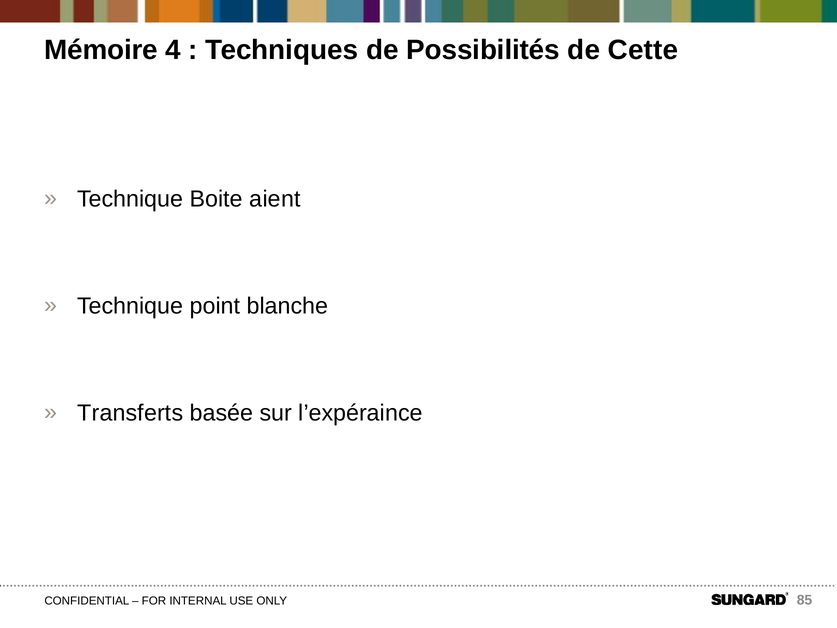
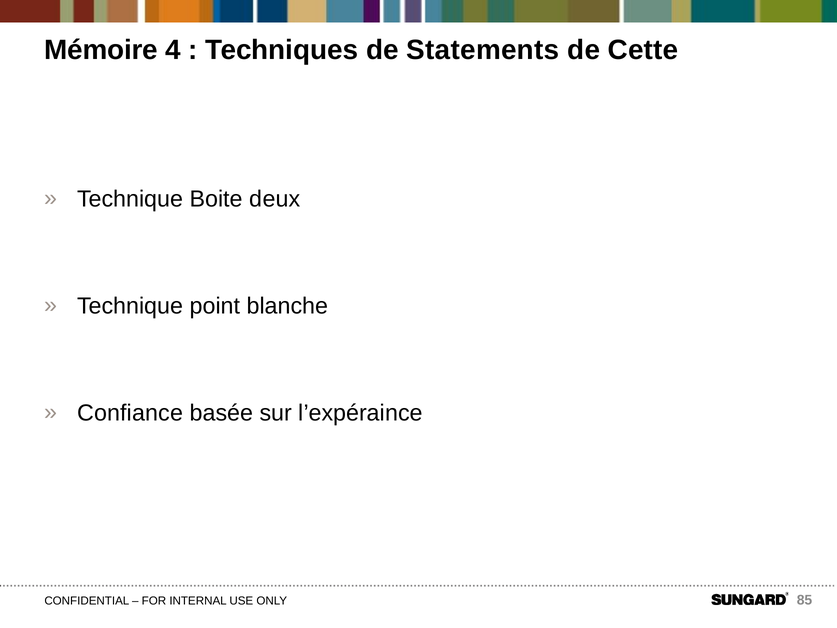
Possibilités: Possibilités -> Statements
aient: aient -> deux
Transferts: Transferts -> Confiance
